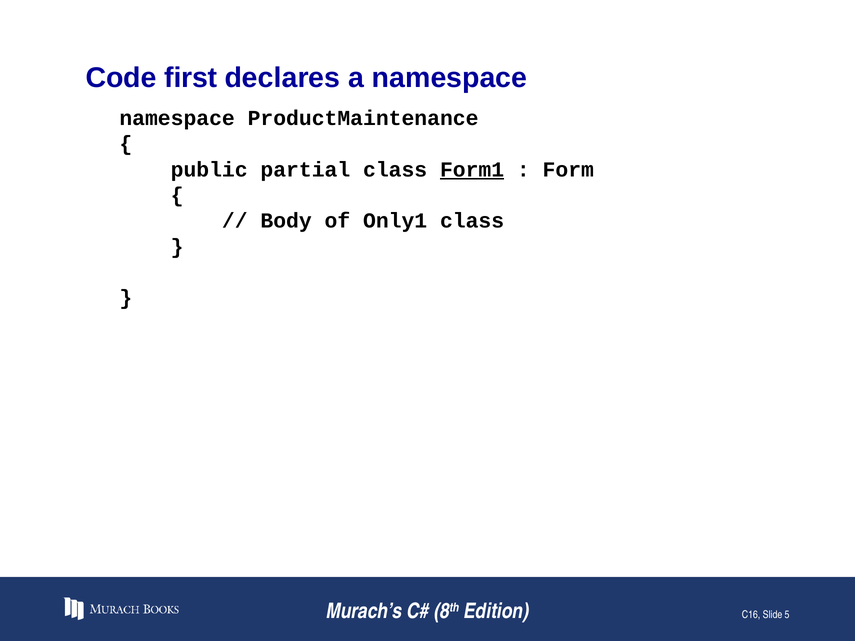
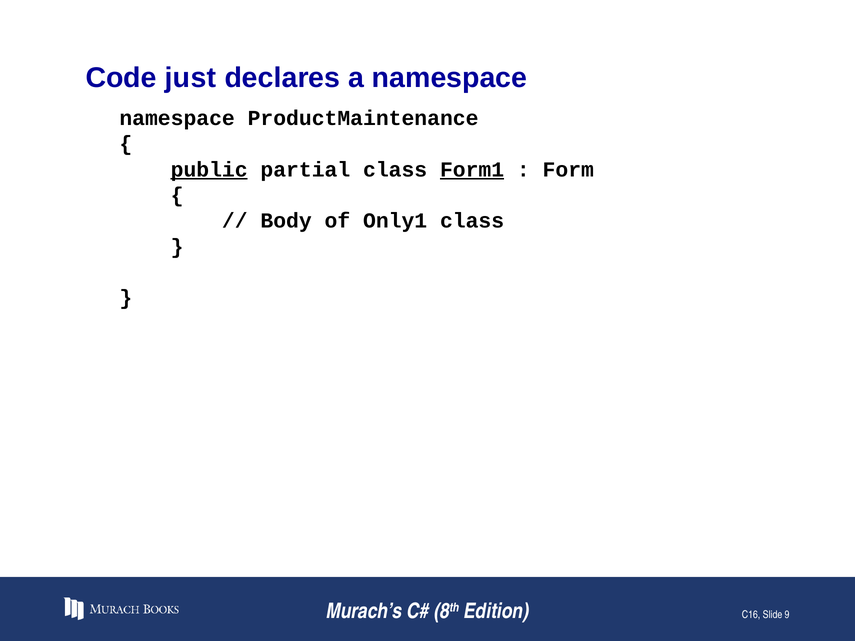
first: first -> just
public underline: none -> present
5: 5 -> 9
